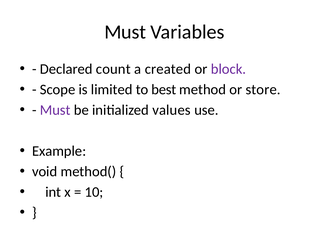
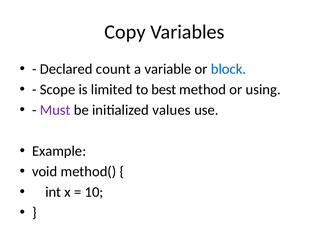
Must at (125, 32): Must -> Copy
created: created -> variable
block colour: purple -> blue
store: store -> using
